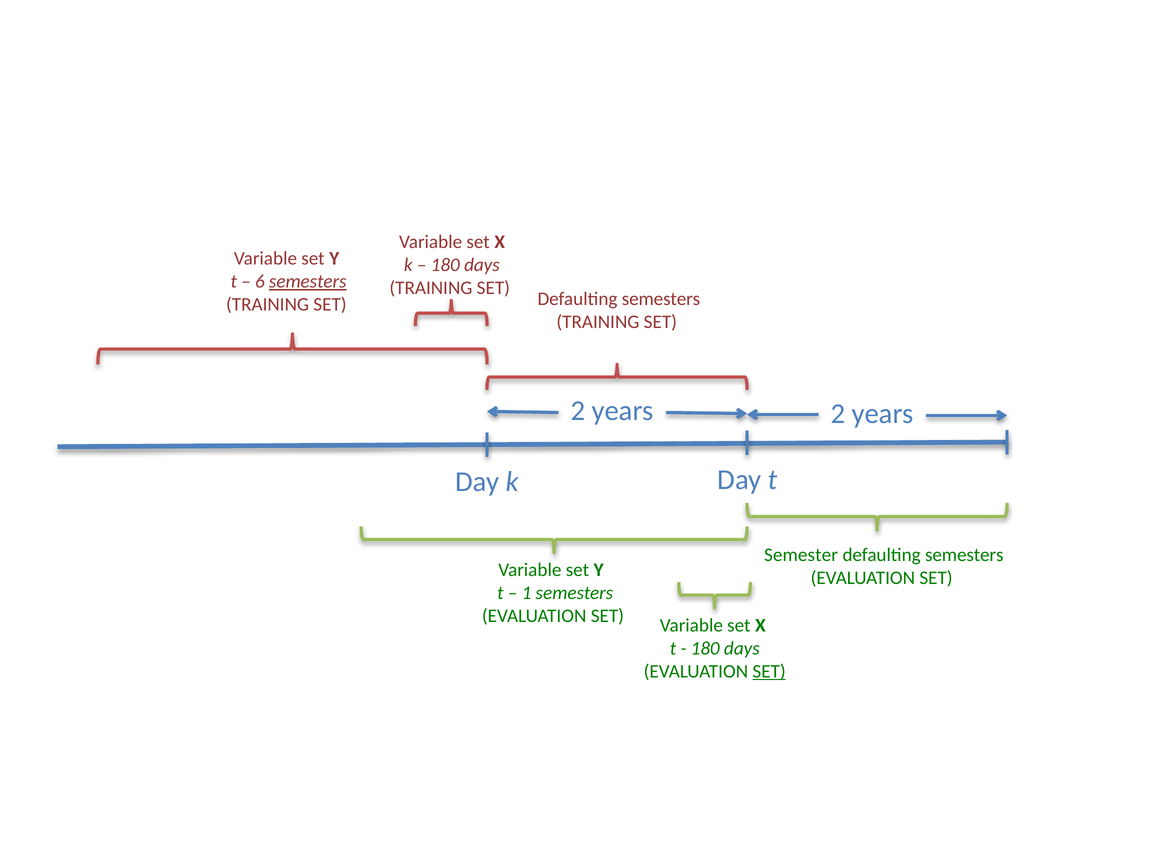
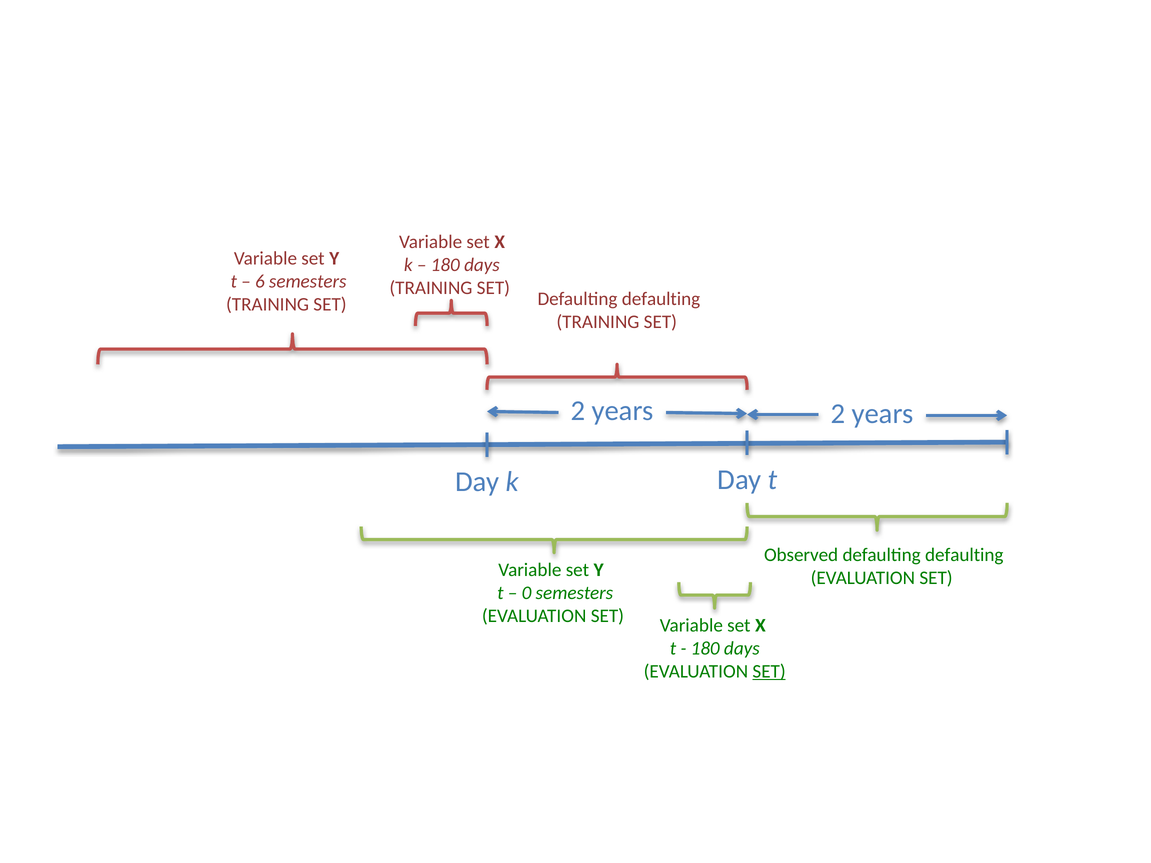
semesters at (308, 282) underline: present -> none
semesters at (661, 299): semesters -> defaulting
Semester: Semester -> Observed
semesters at (964, 555): semesters -> defaulting
1: 1 -> 0
